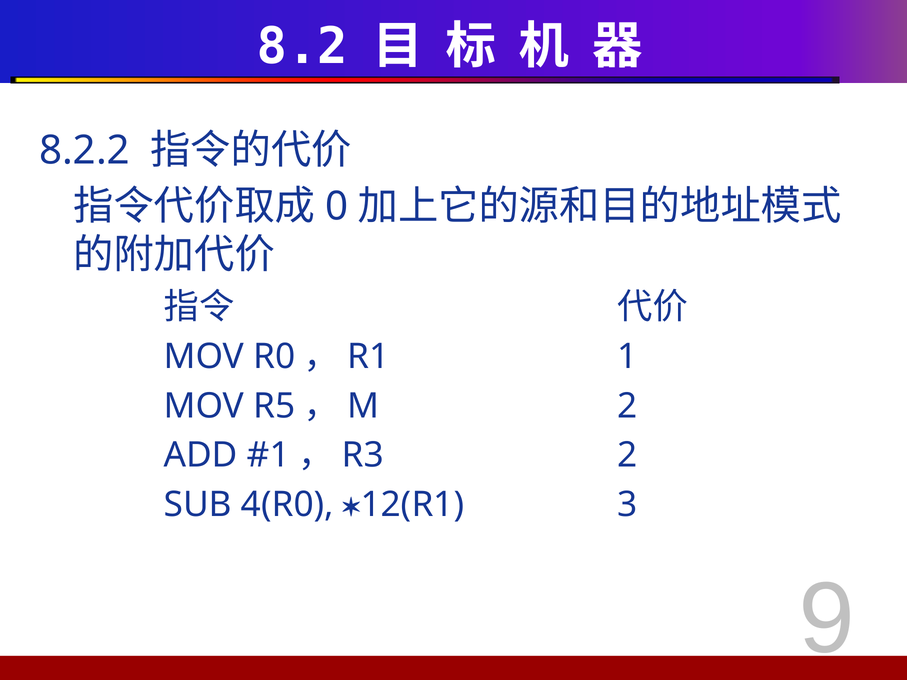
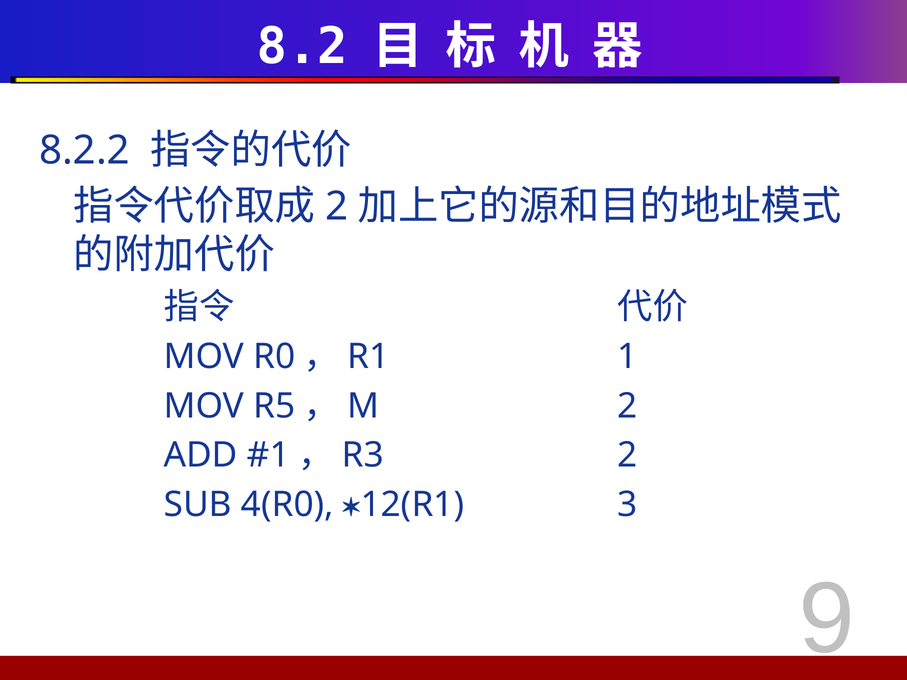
0 at (337, 207): 0 -> 2
